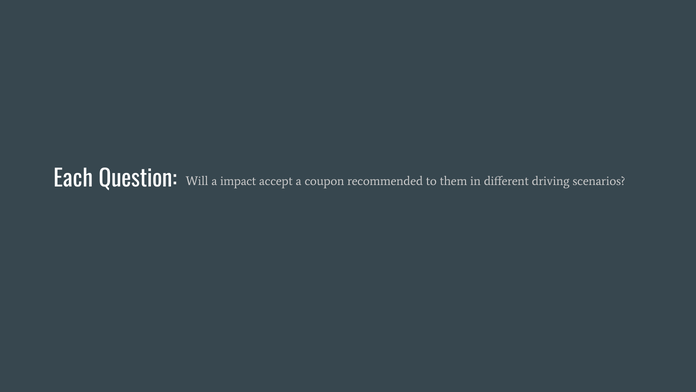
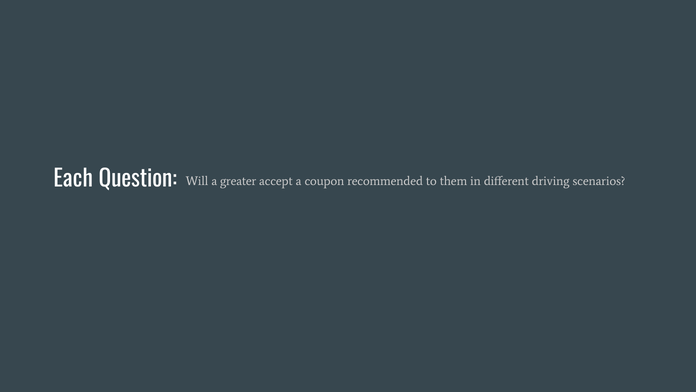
impact: impact -> greater
